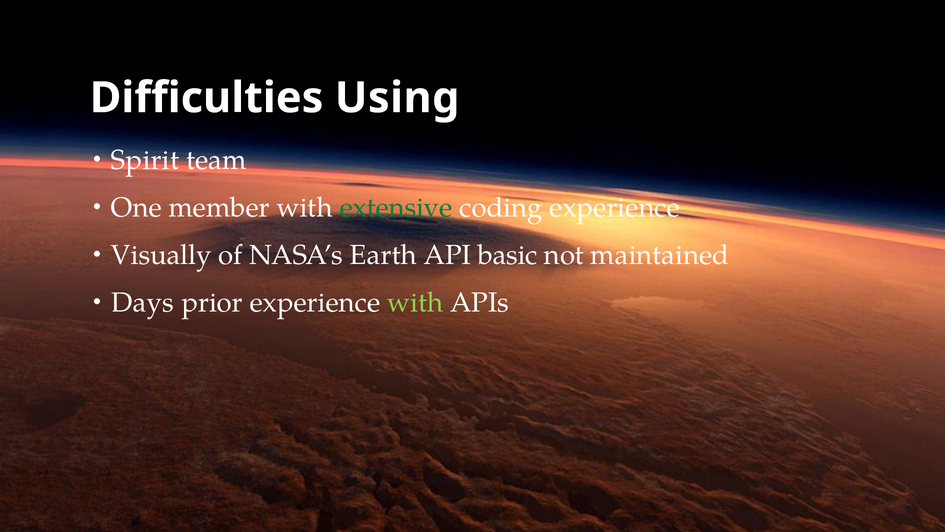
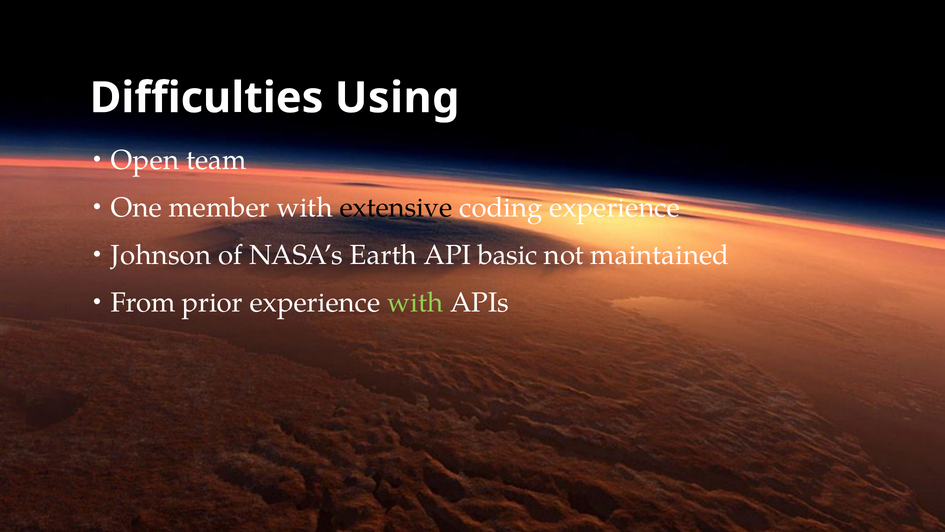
Spirit: Spirit -> Open
extensive colour: green -> black
Visually: Visually -> Johnson
Days: Days -> From
